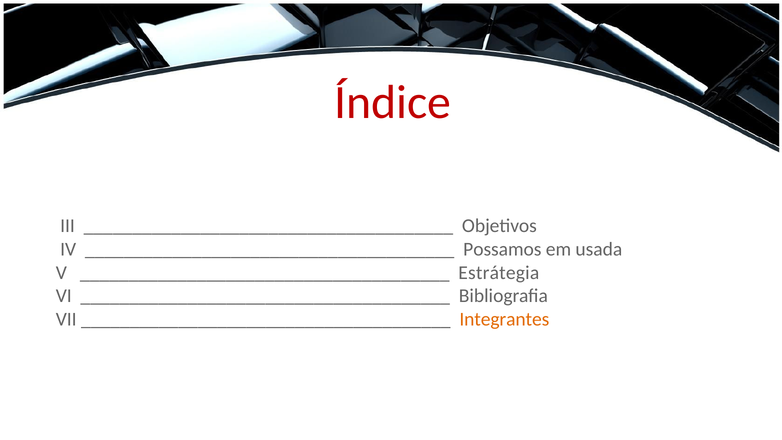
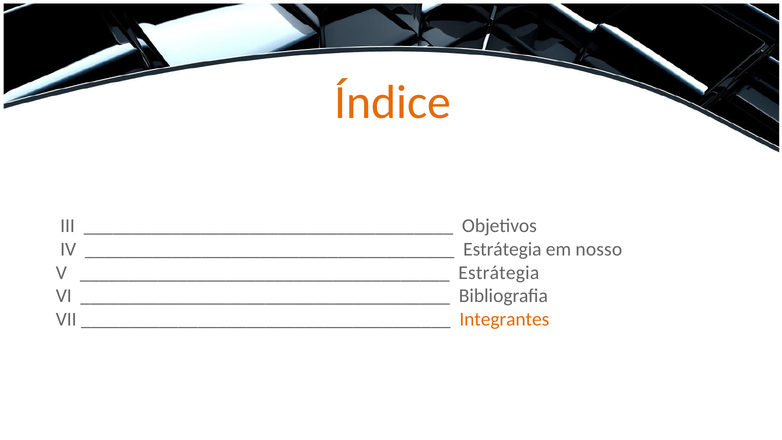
Índice colour: red -> orange
Possamos at (502, 249): Possamos -> Estrátegia
usada: usada -> nosso
